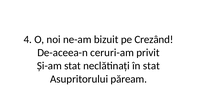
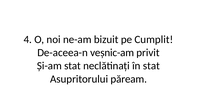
Crezând: Crezând -> Cumplit
ceruri-am: ceruri-am -> veșnic-am
